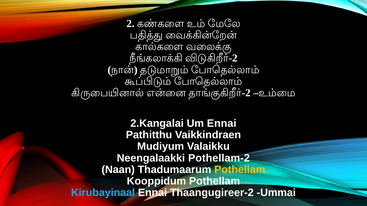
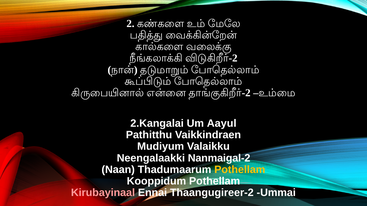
Um Ennai: Ennai -> Aayul
Pothellam-2: Pothellam-2 -> Nanmaigal-2
Kirubayinaal colour: light blue -> pink
